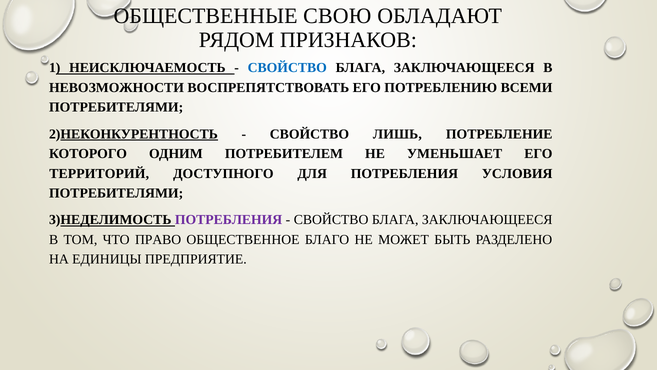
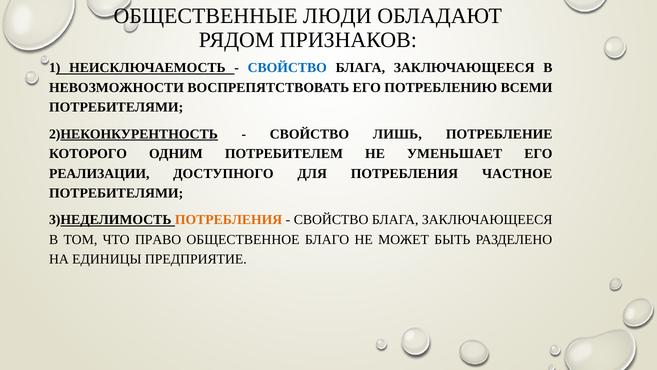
СВОЮ: СВОЮ -> ЛЮДИ
ТЕРРИТОРИЙ: ТЕРРИТОРИЙ -> РЕАЛИЗАЦИИ
УСЛОВИЯ: УСЛОВИЯ -> ЧАСТНОЕ
ПОТРЕБЛЕНИЯ at (229, 220) colour: purple -> orange
